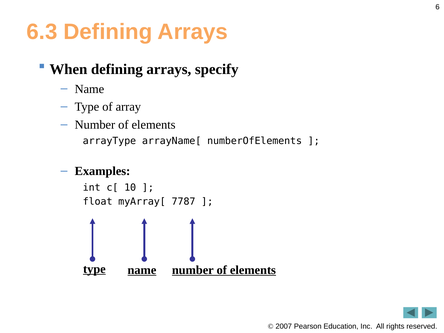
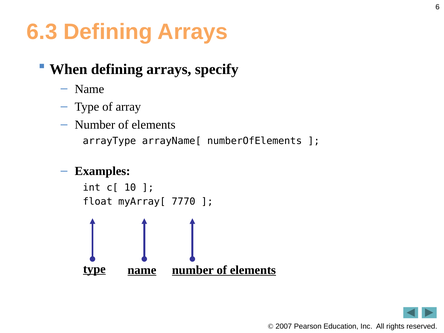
7787: 7787 -> 7770
